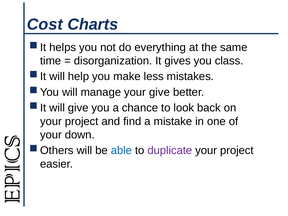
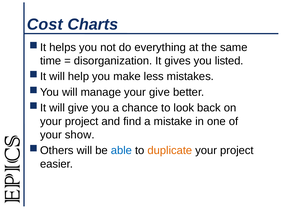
class: class -> listed
down: down -> show
duplicate colour: purple -> orange
